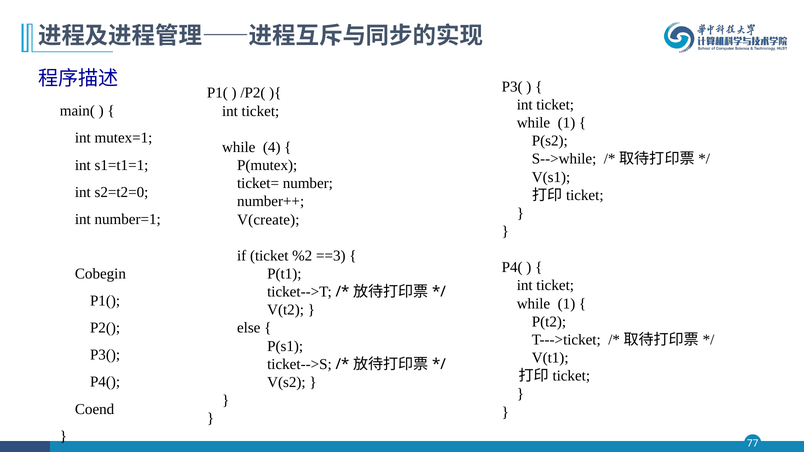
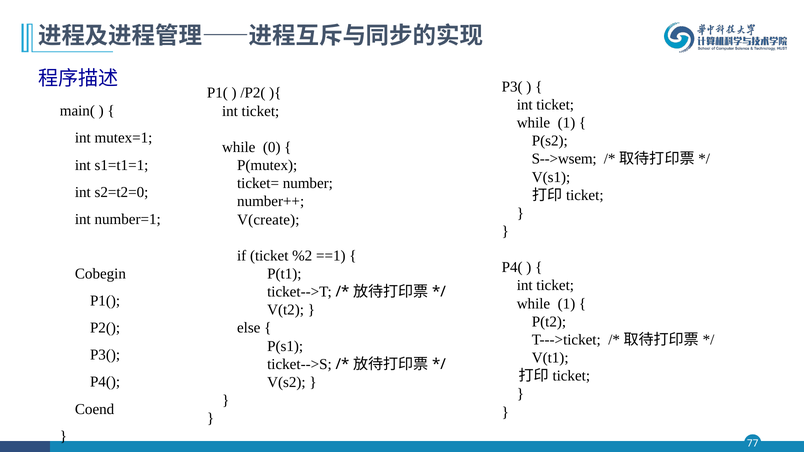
4: 4 -> 0
S-->while: S-->while -> S-->wsem
==3: ==3 -> ==1
